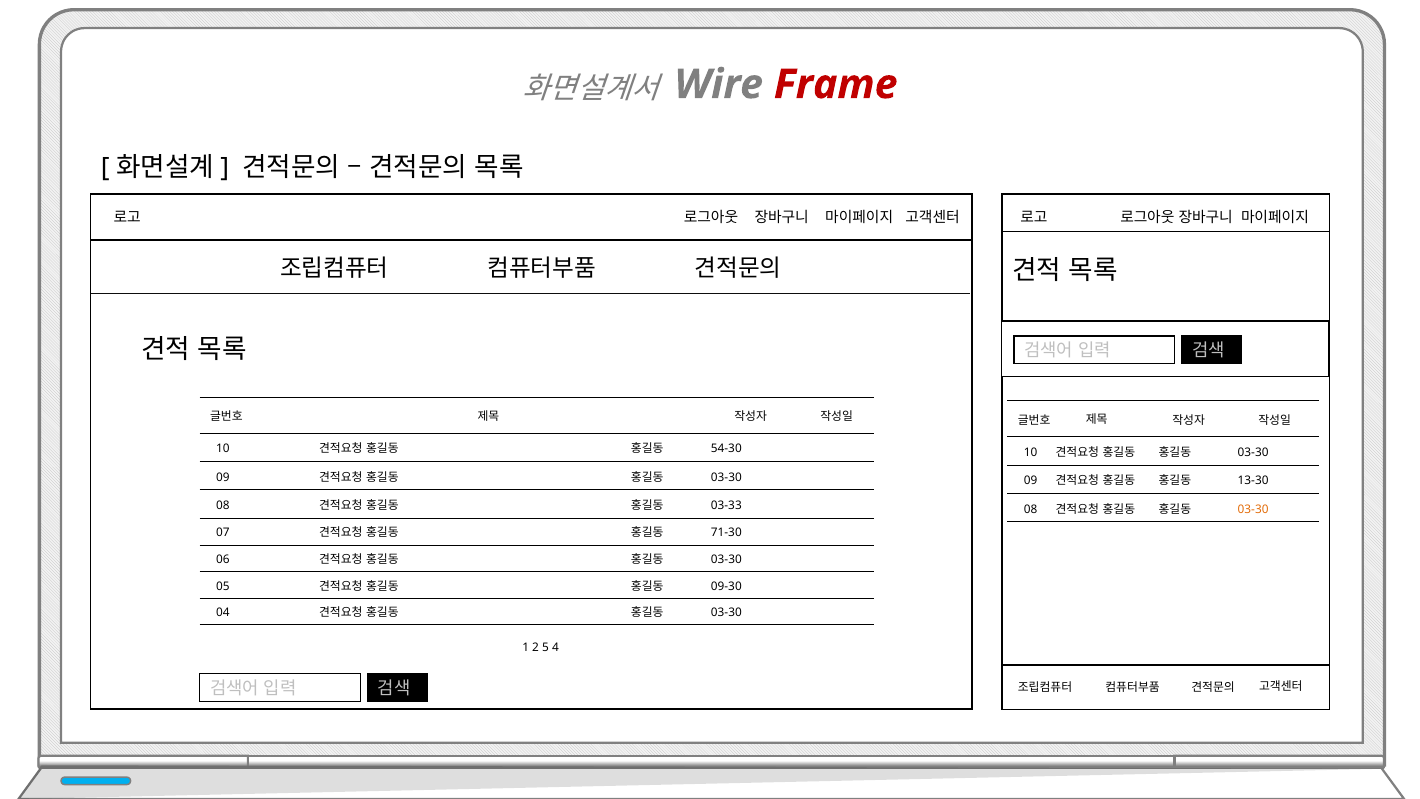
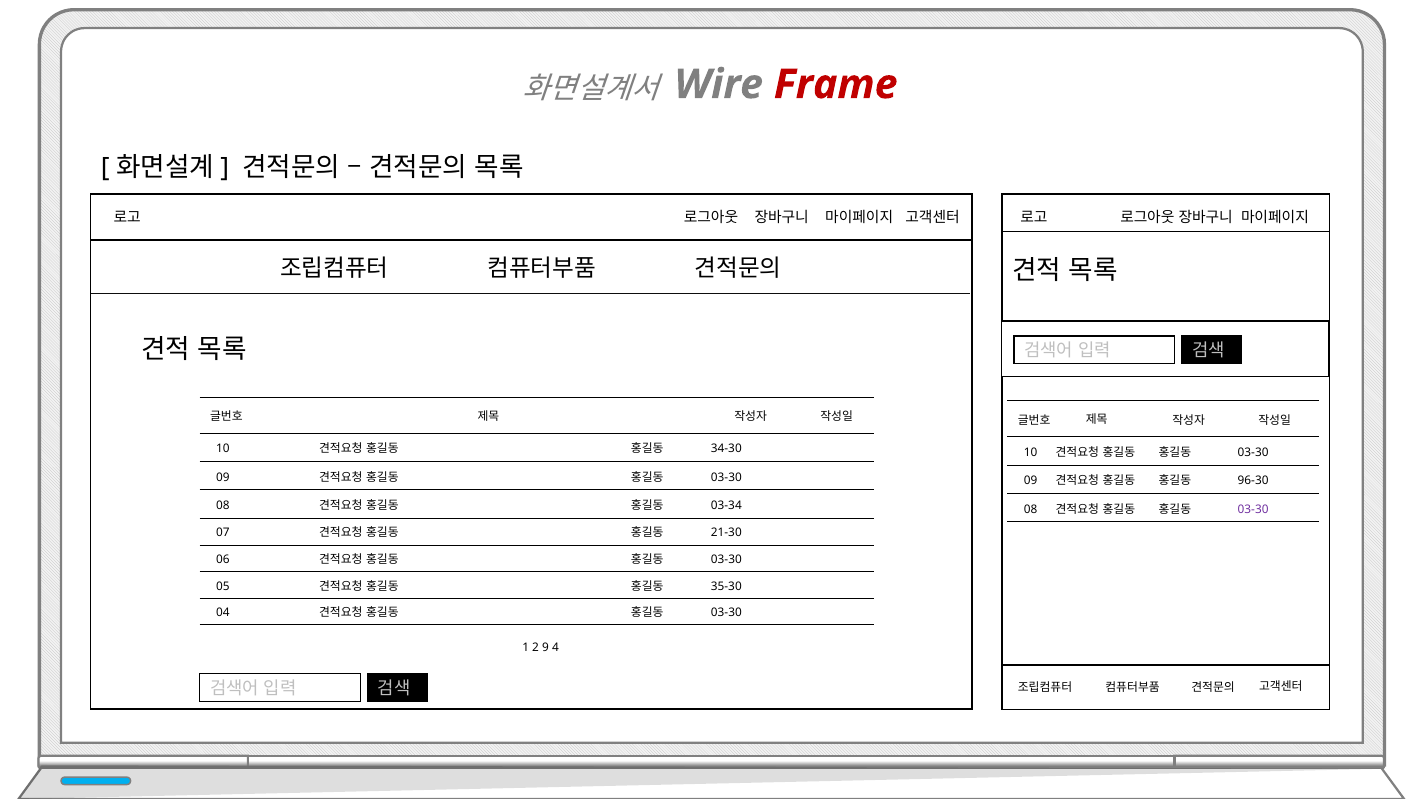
54-30: 54-30 -> 34-30
13-30: 13-30 -> 96-30
03-33: 03-33 -> 03-34
03-30 at (1253, 510) colour: orange -> purple
71-30: 71-30 -> 21-30
09-30: 09-30 -> 35-30
5: 5 -> 9
